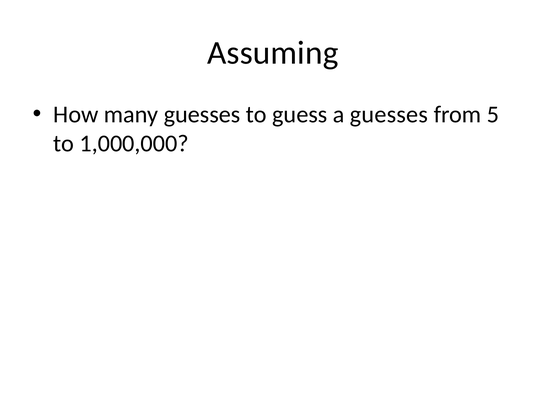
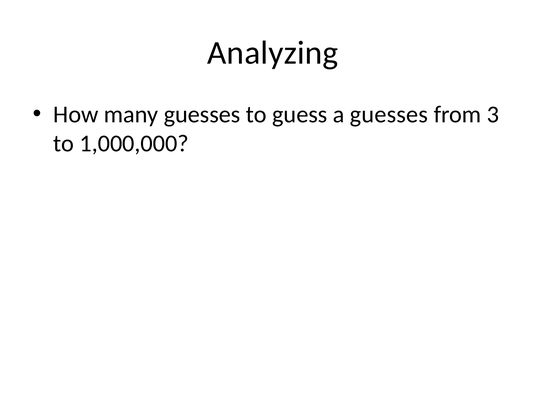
Assuming: Assuming -> Analyzing
5: 5 -> 3
